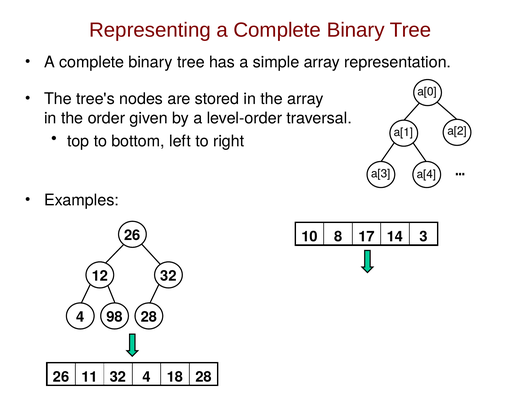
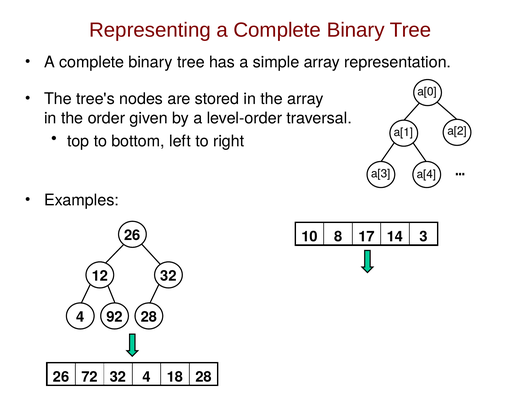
98: 98 -> 92
11: 11 -> 72
